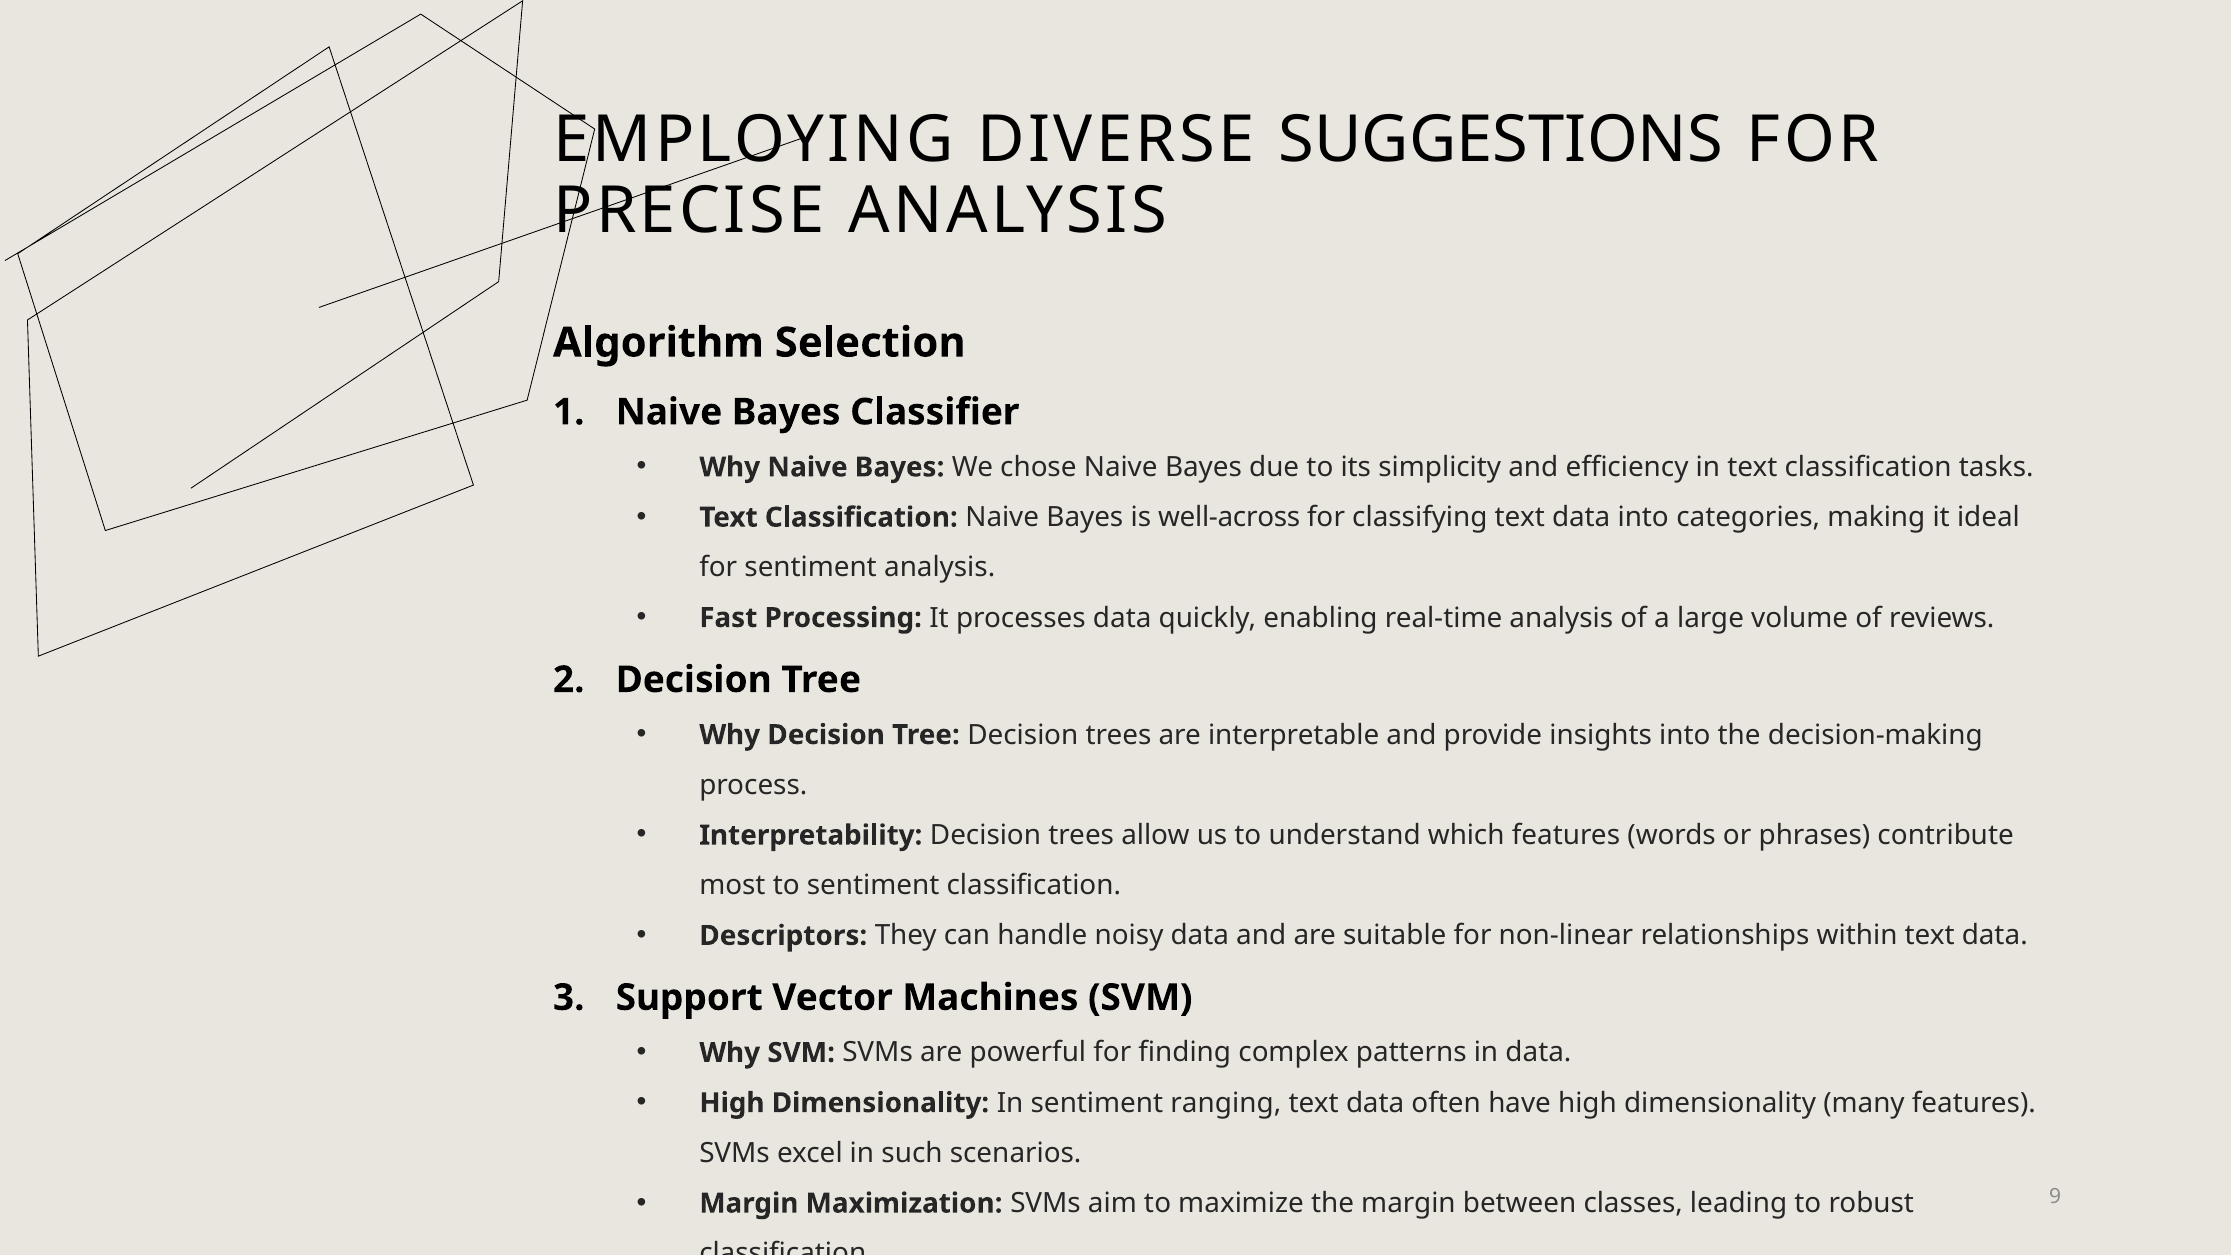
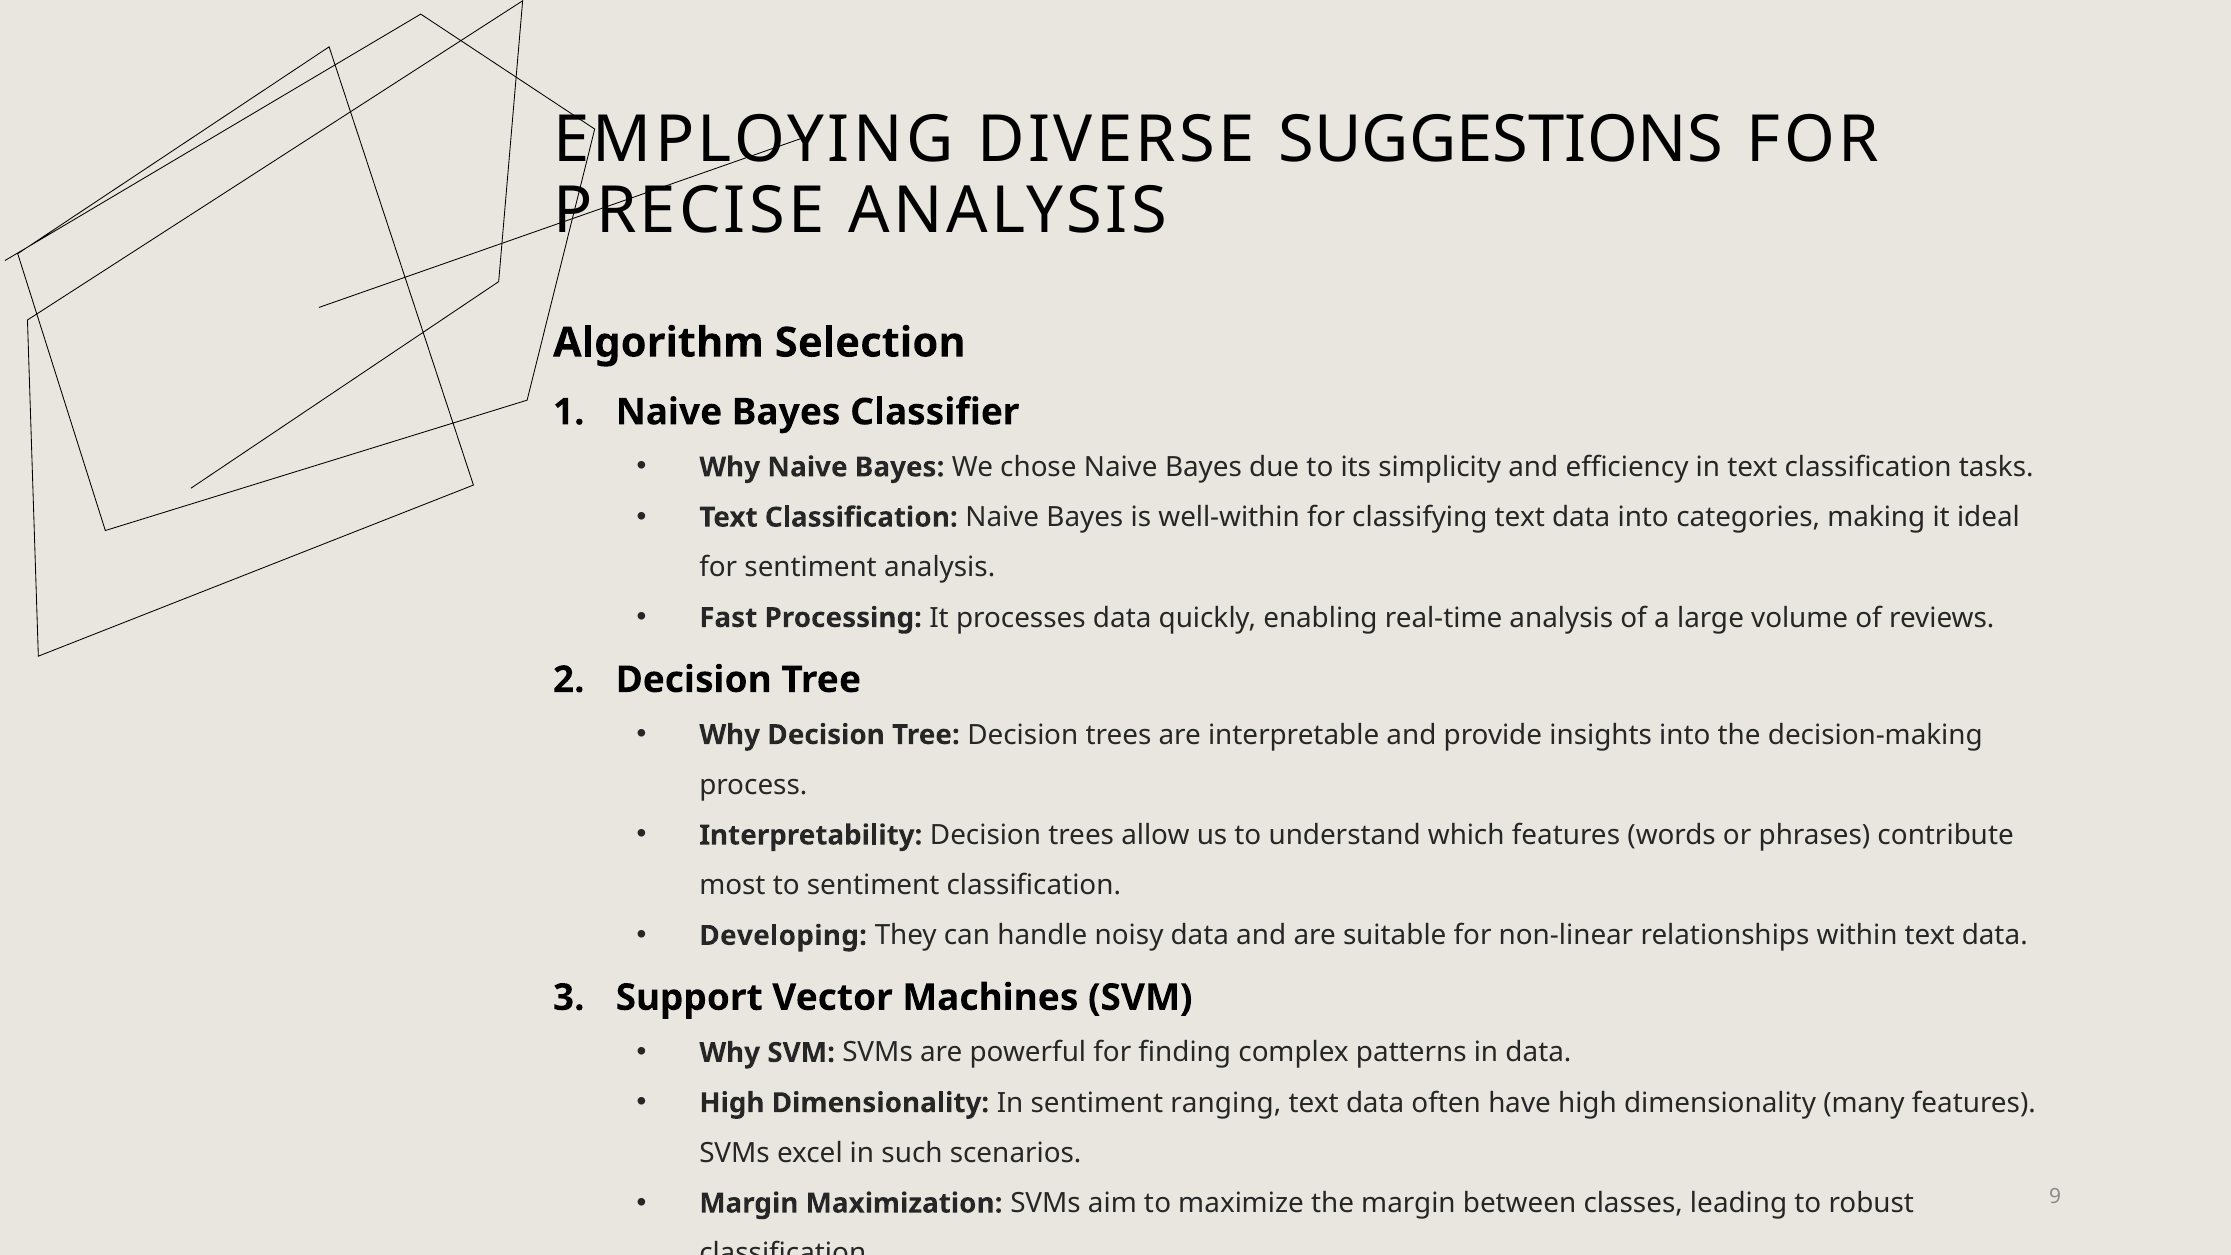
well-across: well-across -> well-within
Descriptors: Descriptors -> Developing
